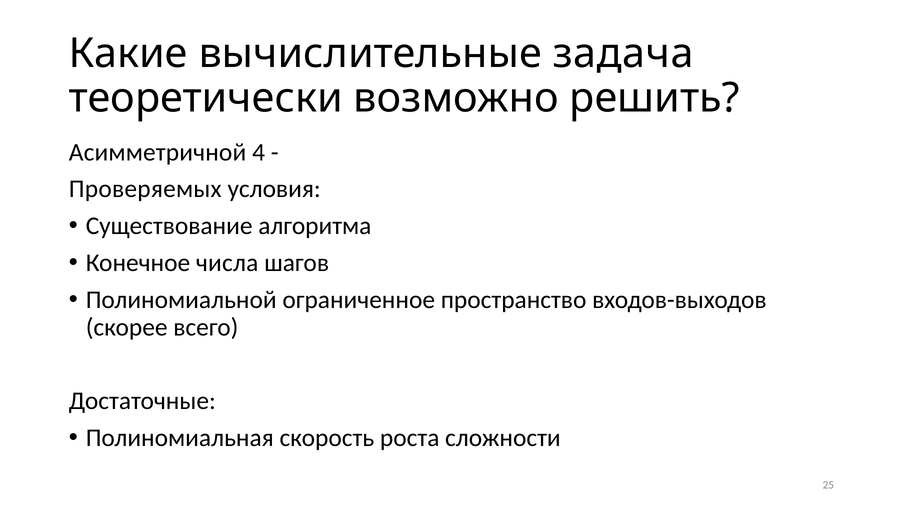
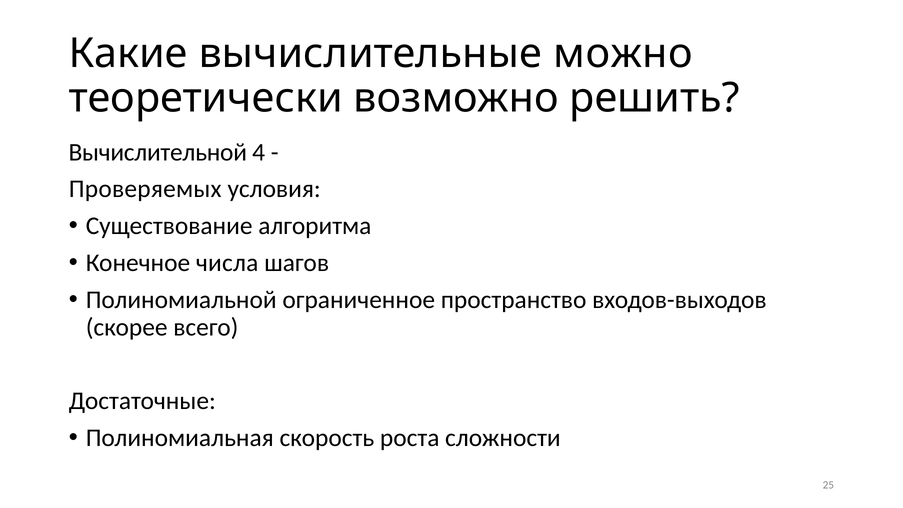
задача: задача -> можно
Асимметричной: Асимметричной -> Вычислительной
